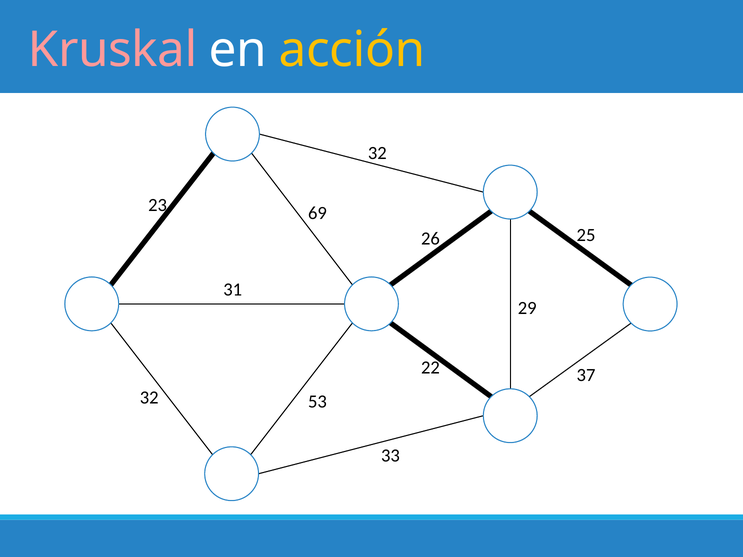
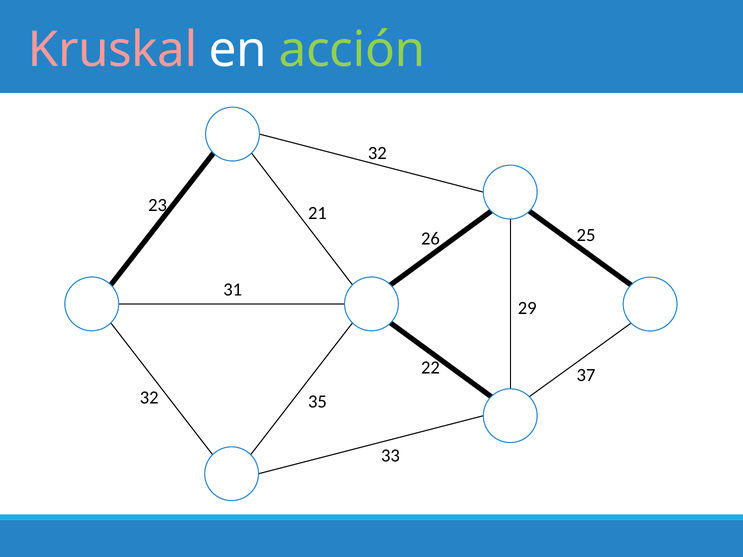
acción colour: yellow -> light green
69: 69 -> 21
53: 53 -> 35
